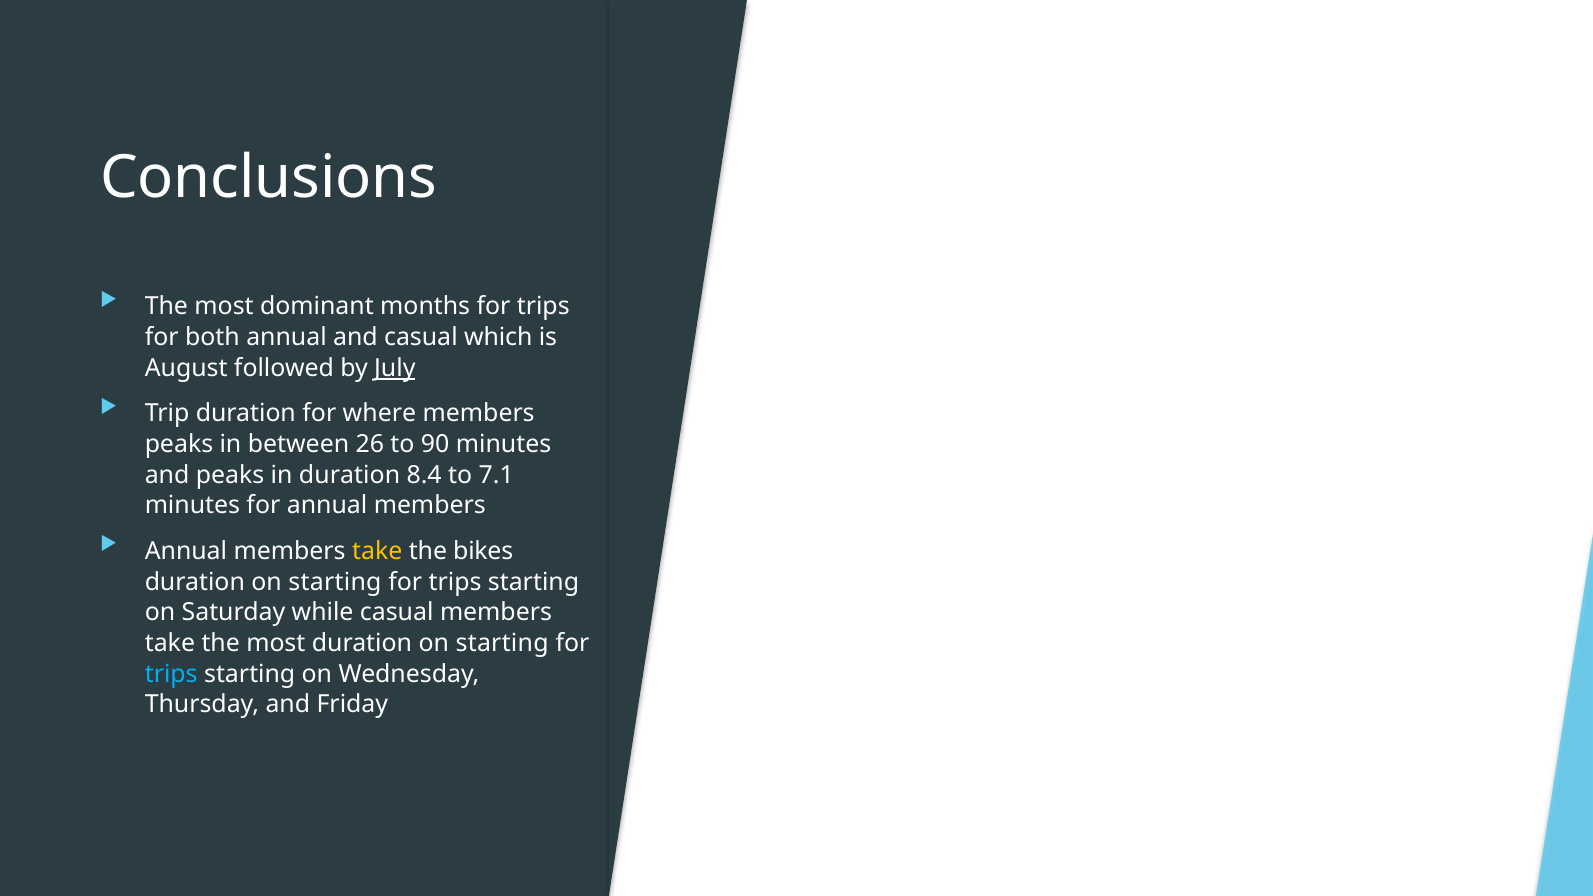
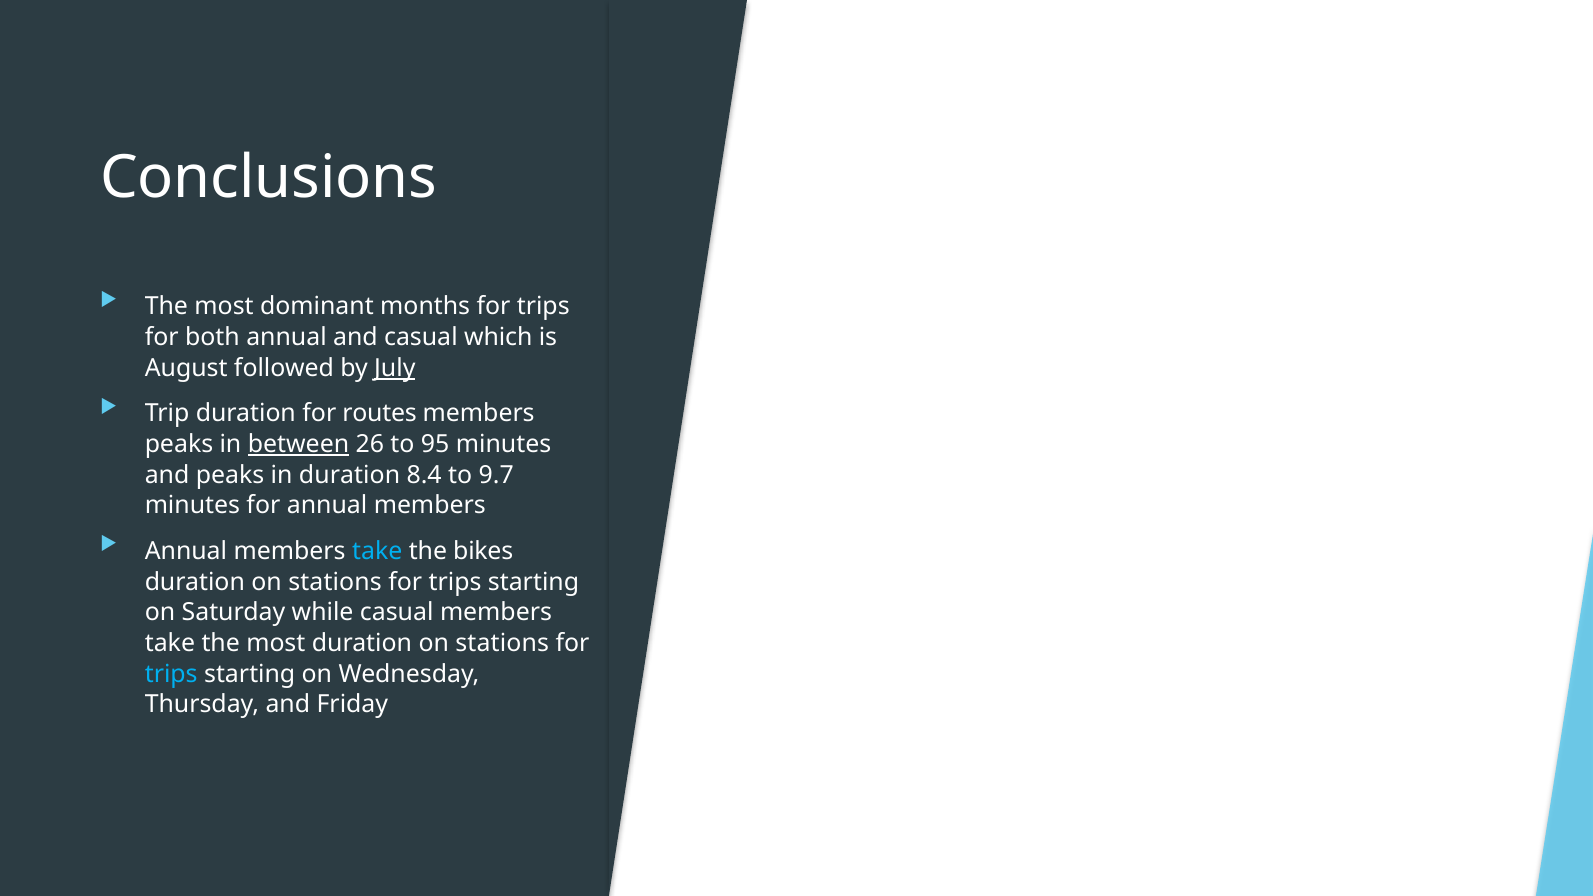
where: where -> routes
between underline: none -> present
90: 90 -> 95
7.1: 7.1 -> 9.7
take at (377, 551) colour: yellow -> light blue
starting at (335, 582): starting -> stations
most duration on starting: starting -> stations
